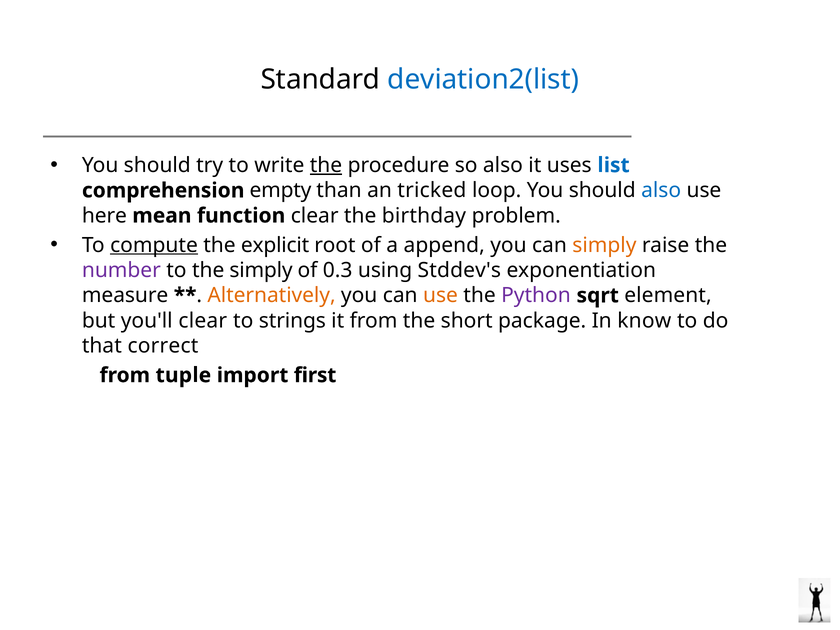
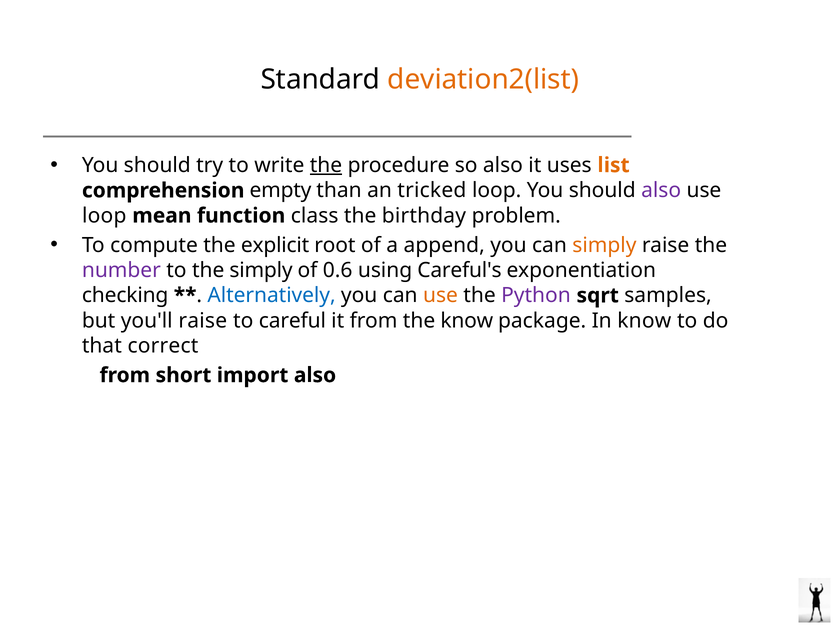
deviation2(list colour: blue -> orange
list colour: blue -> orange
also at (661, 190) colour: blue -> purple
here at (104, 216): here -> loop
function clear: clear -> class
compute underline: present -> none
0.3: 0.3 -> 0.6
Stddev's: Stddev's -> Careful's
measure: measure -> checking
Alternatively colour: orange -> blue
element: element -> samples
you'll clear: clear -> raise
strings: strings -> careful
the short: short -> know
tuple: tuple -> short
import first: first -> also
